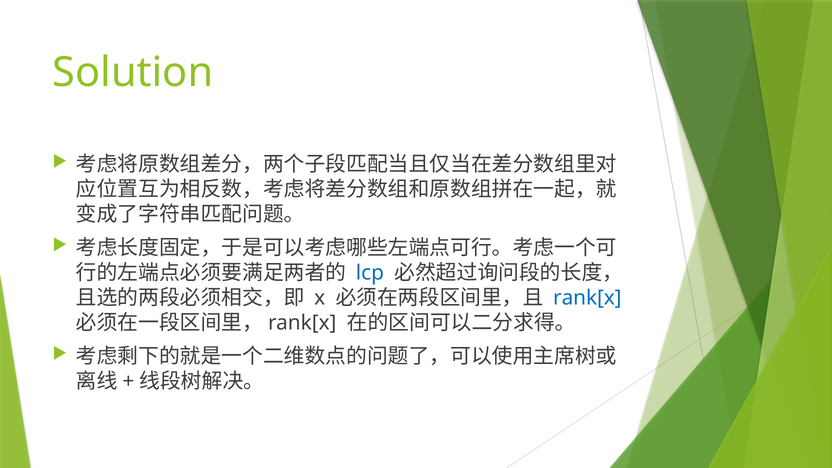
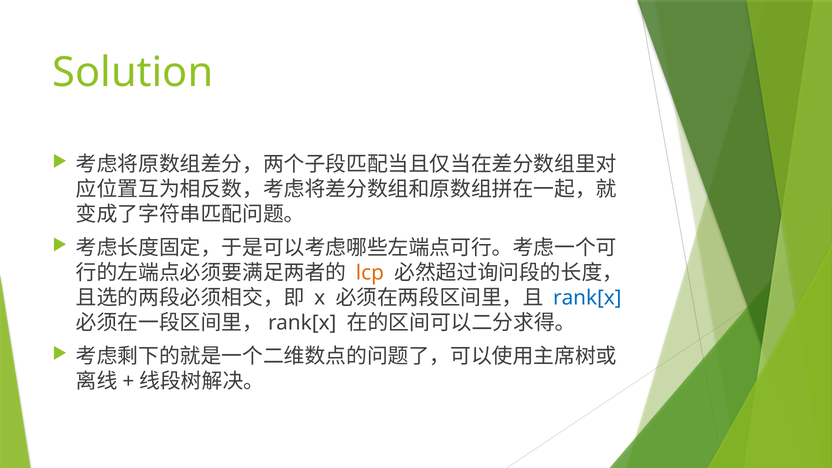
lcp colour: blue -> orange
